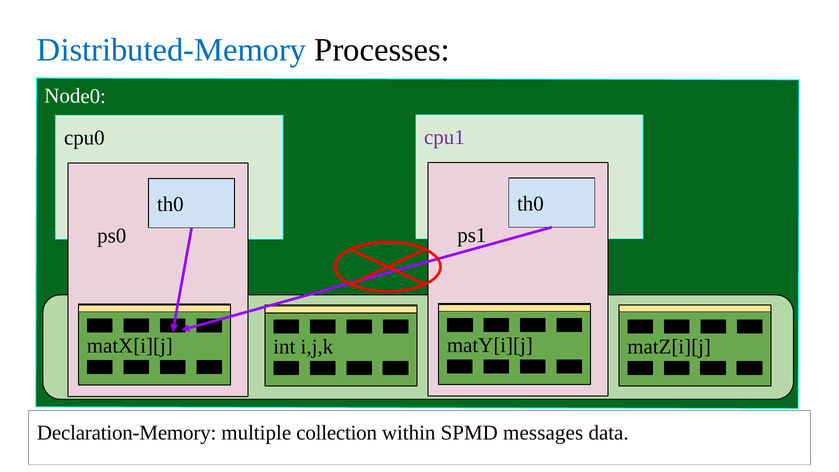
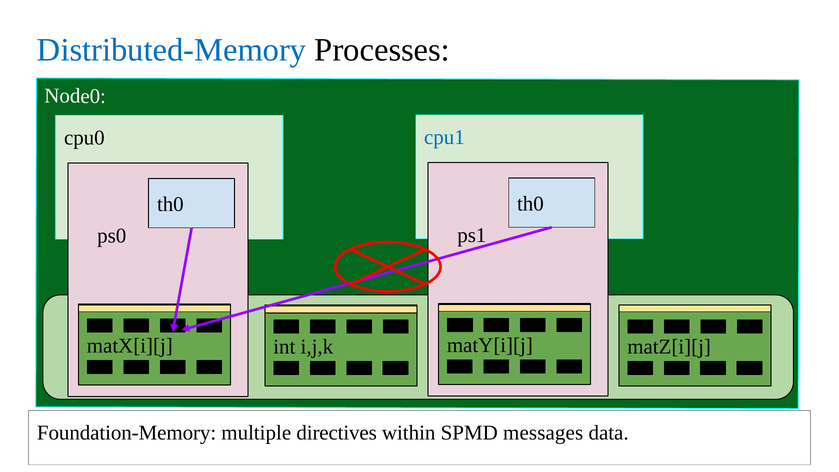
cpu1 colour: purple -> blue
Declaration-Memory: Declaration-Memory -> Foundation-Memory
collection: collection -> directives
